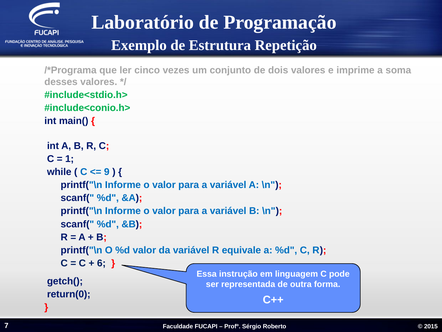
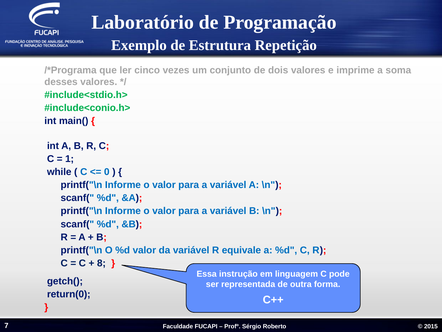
9: 9 -> 0
6: 6 -> 8
